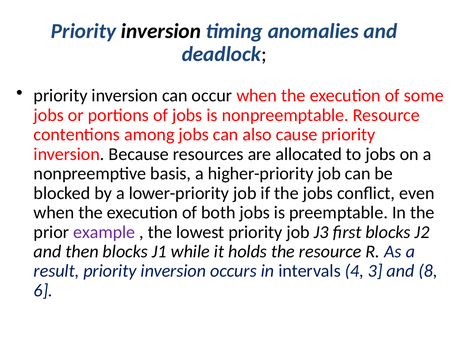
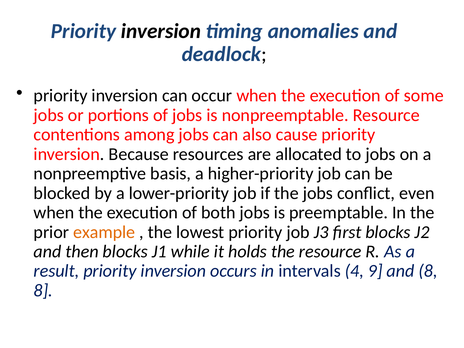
example colour: purple -> orange
3: 3 -> 9
6 at (43, 291): 6 -> 8
